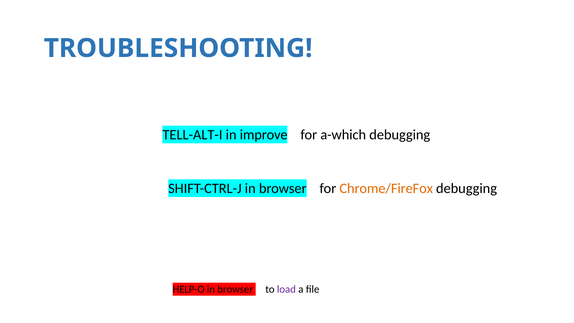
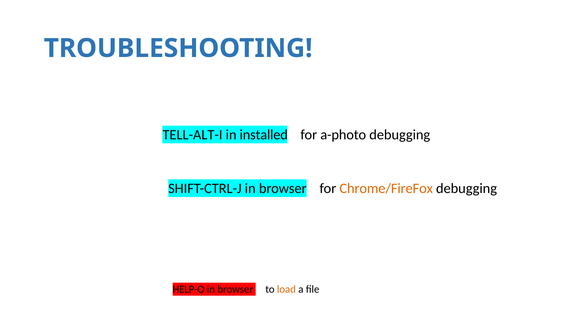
improve: improve -> installed
a-which: a-which -> a-photo
load colour: purple -> orange
